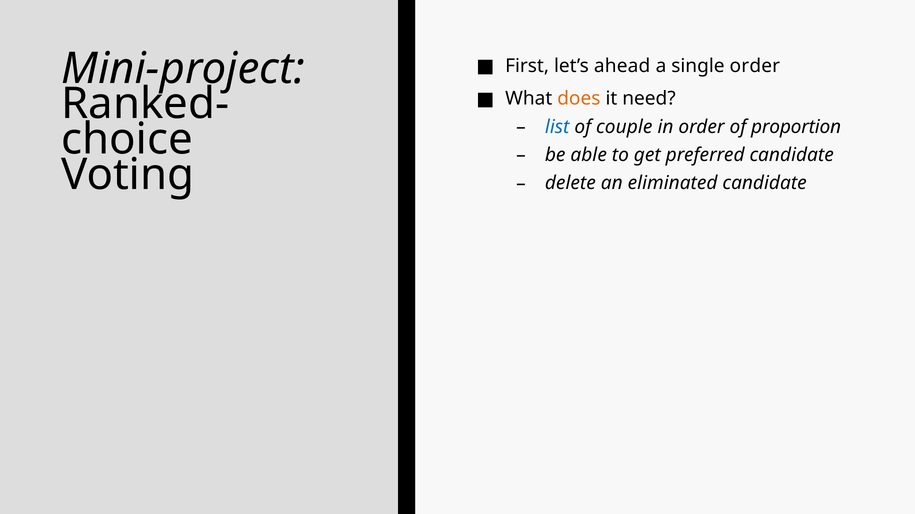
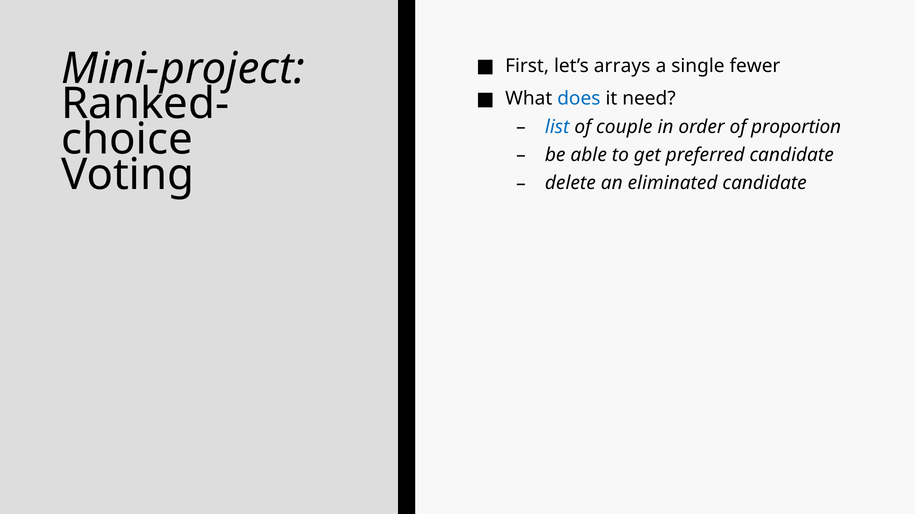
ahead: ahead -> arrays
single order: order -> fewer
does colour: orange -> blue
